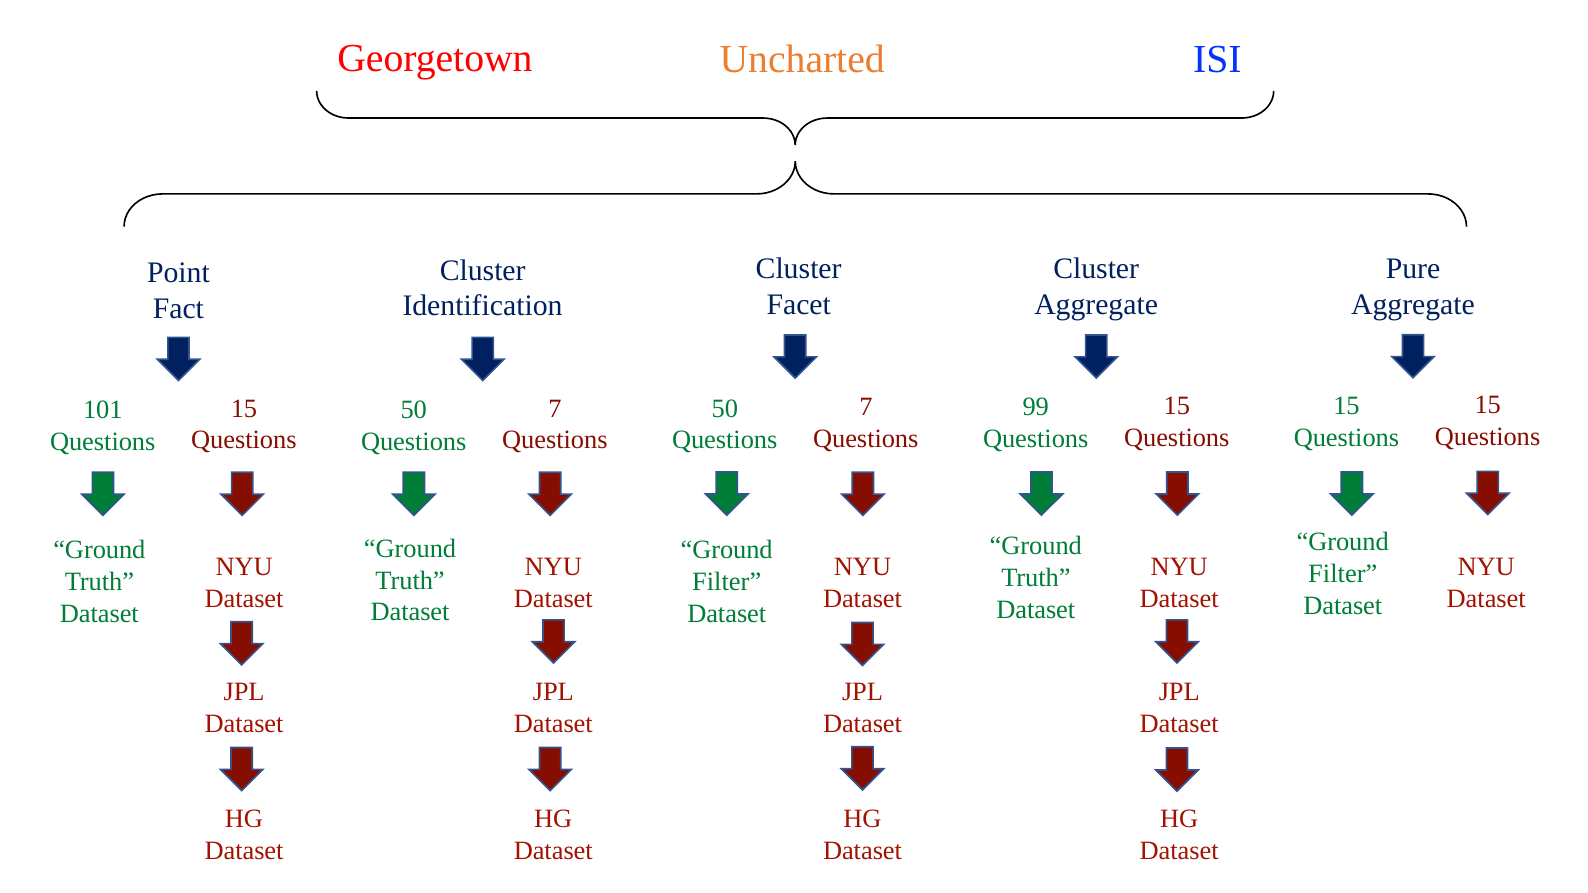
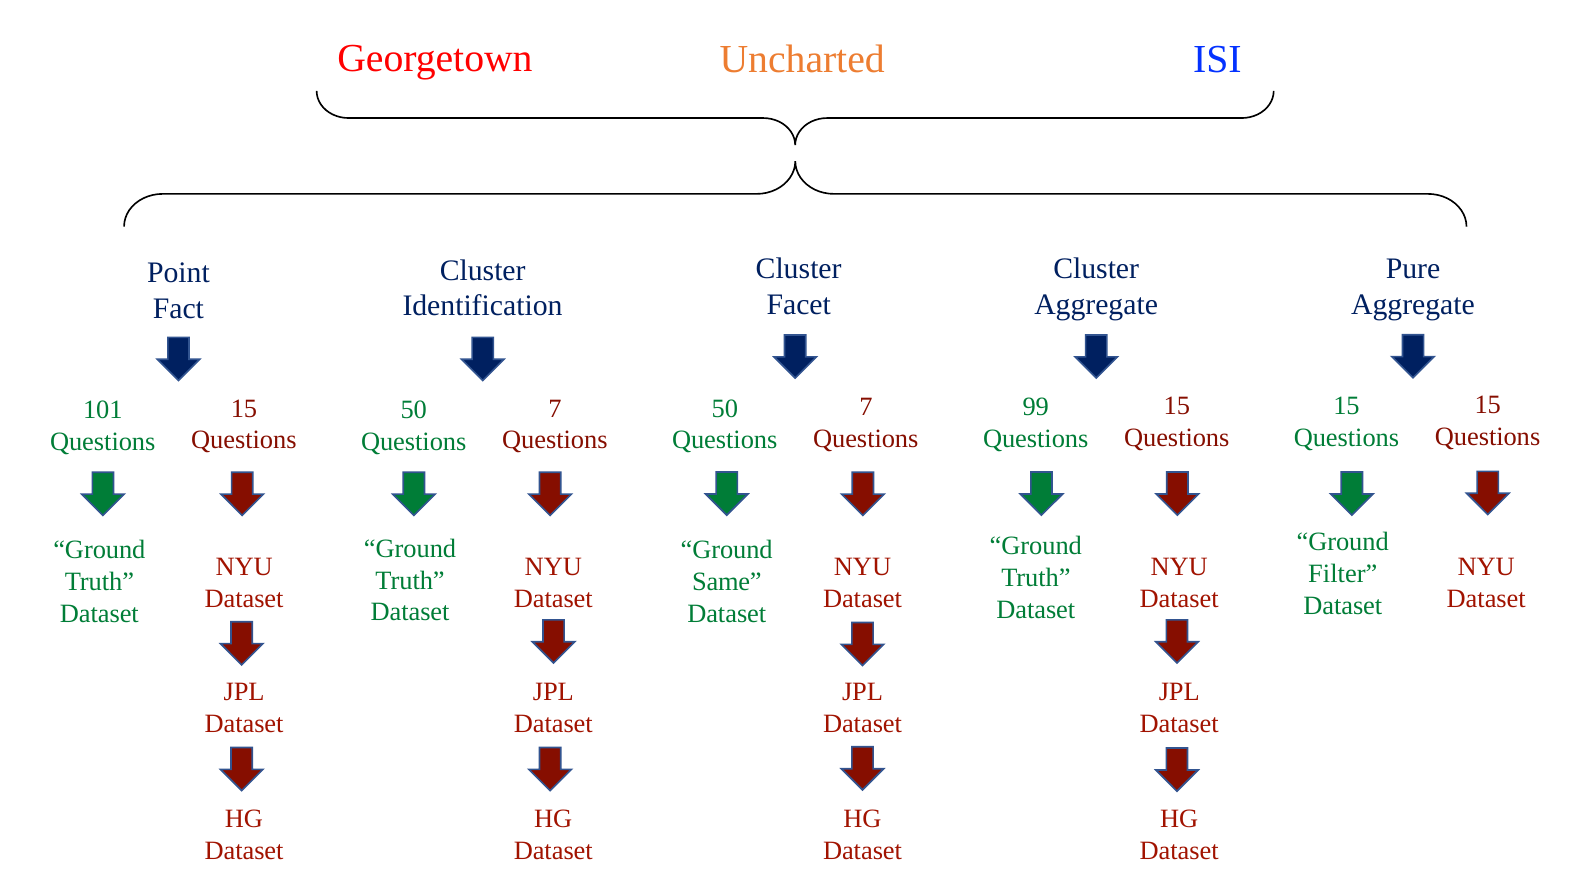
Filter at (727, 582): Filter -> Same
